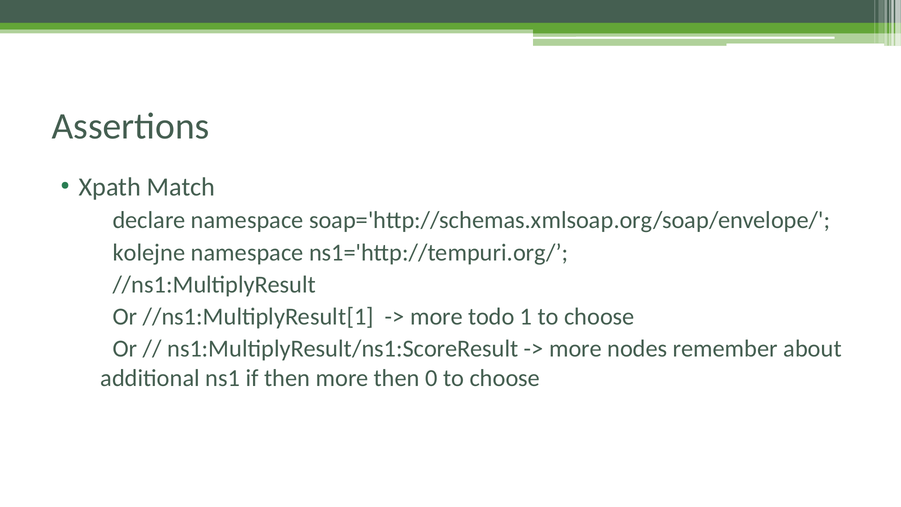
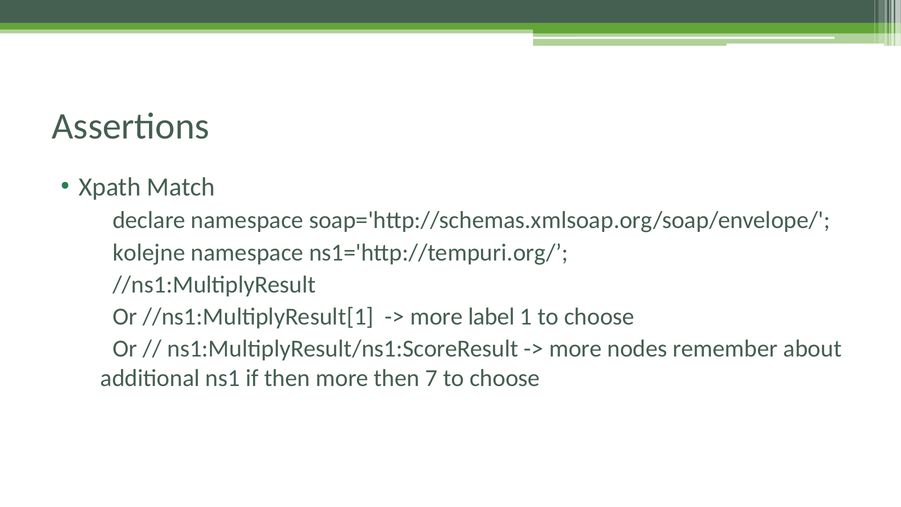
todo: todo -> label
0: 0 -> 7
